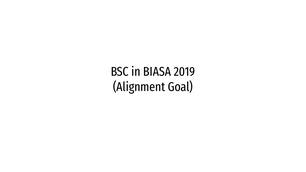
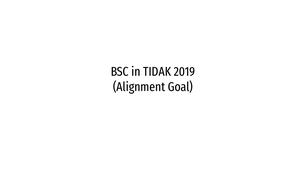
BIASA: BIASA -> TIDAK
